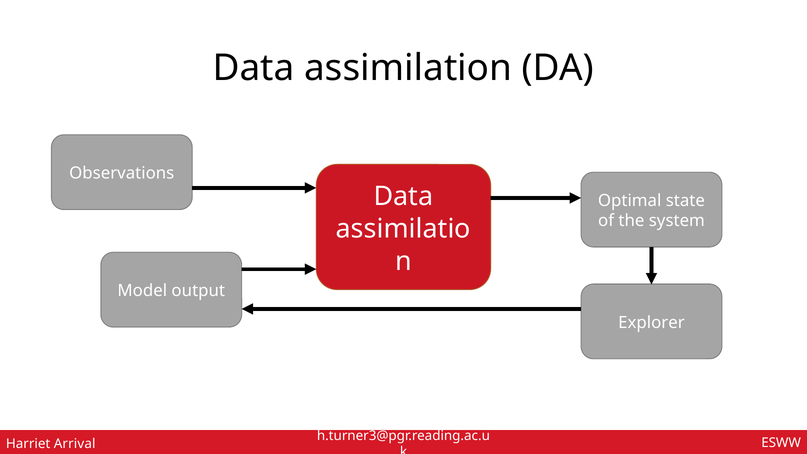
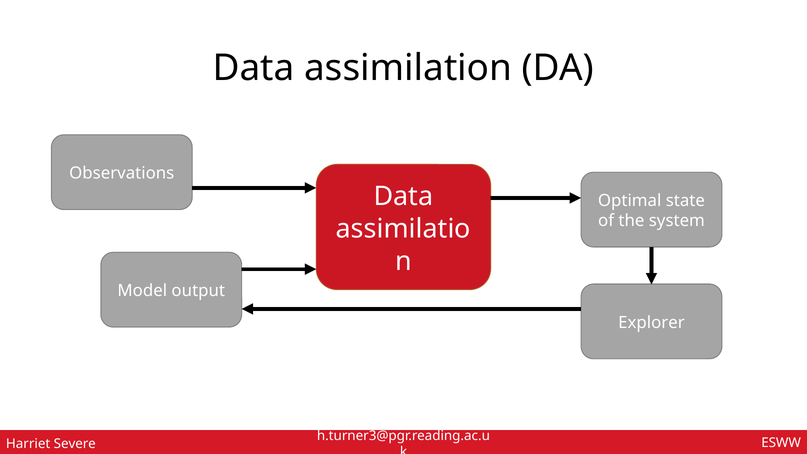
Arrival: Arrival -> Severe
